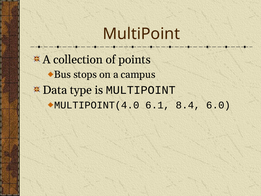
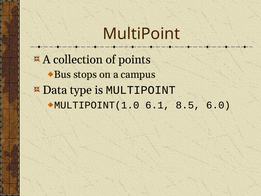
MULTIPOINT(4.0: MULTIPOINT(4.0 -> MULTIPOINT(1.0
8.4: 8.4 -> 8.5
